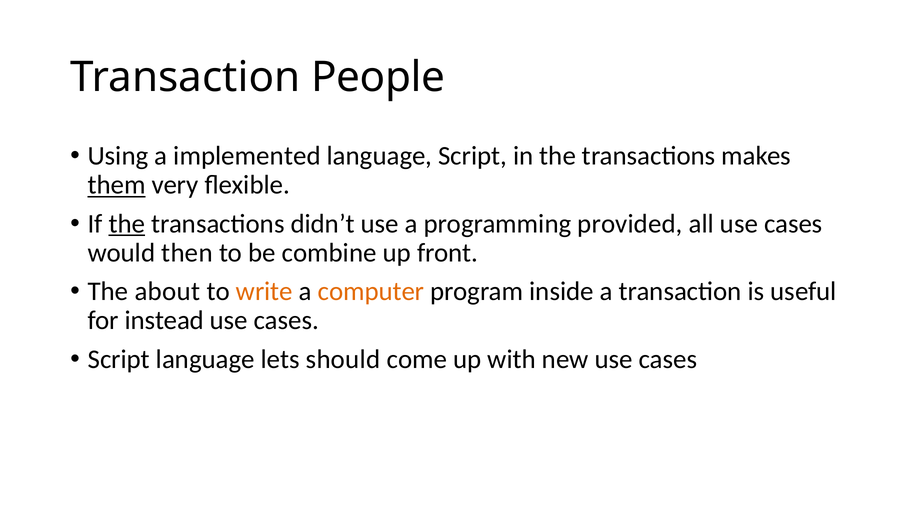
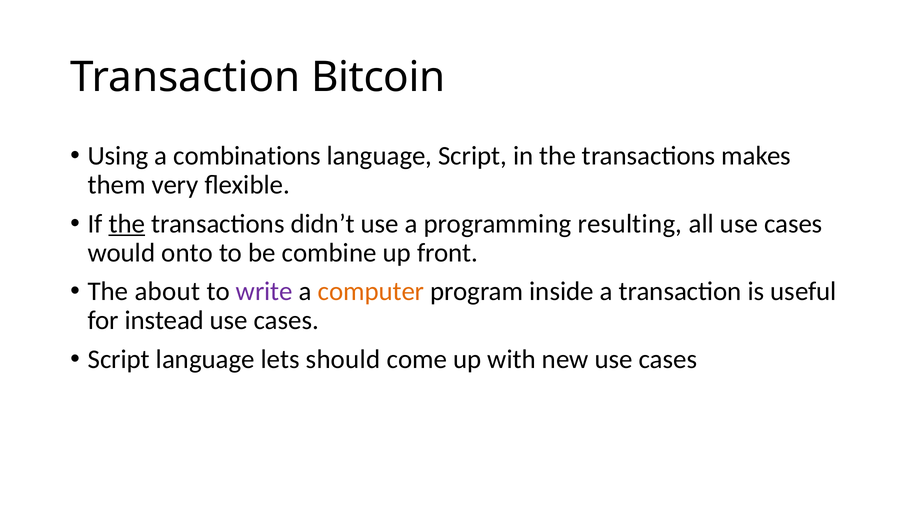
People: People -> Bitcoin
implemented: implemented -> combinations
them underline: present -> none
provided: provided -> resulting
then: then -> onto
write colour: orange -> purple
